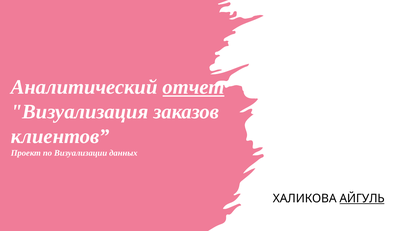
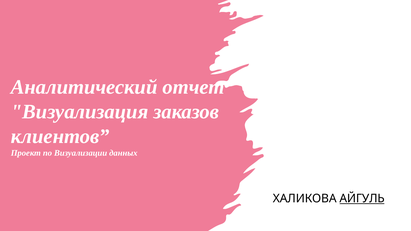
отчет underline: present -> none
